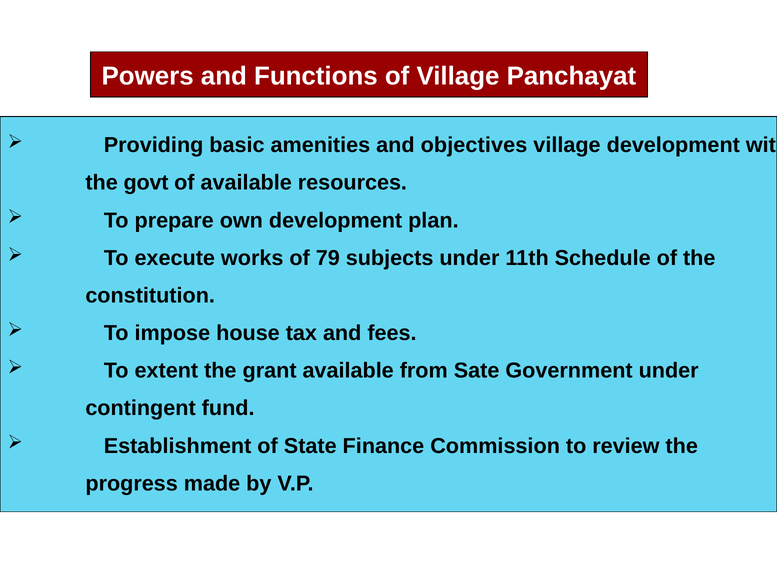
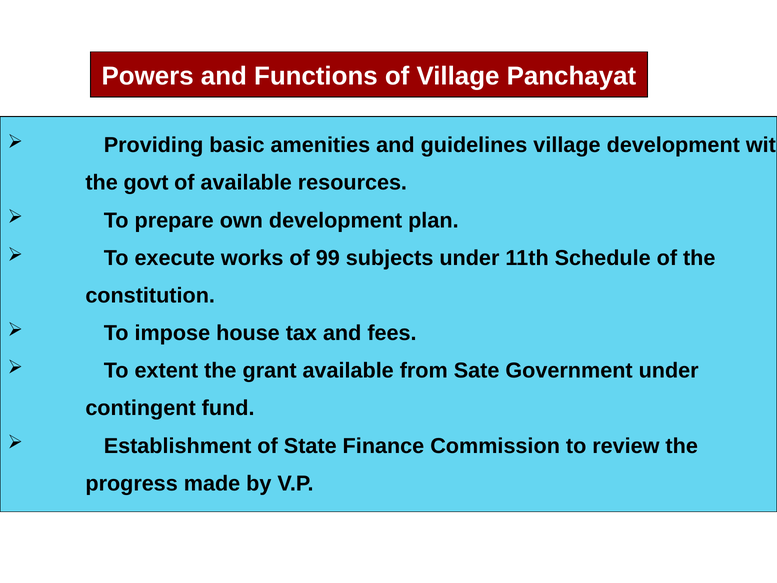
objectives: objectives -> guidelines
79: 79 -> 99
